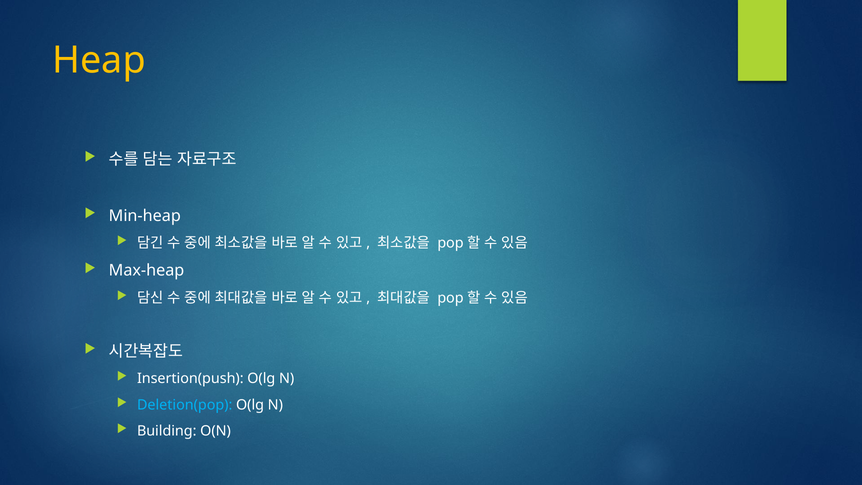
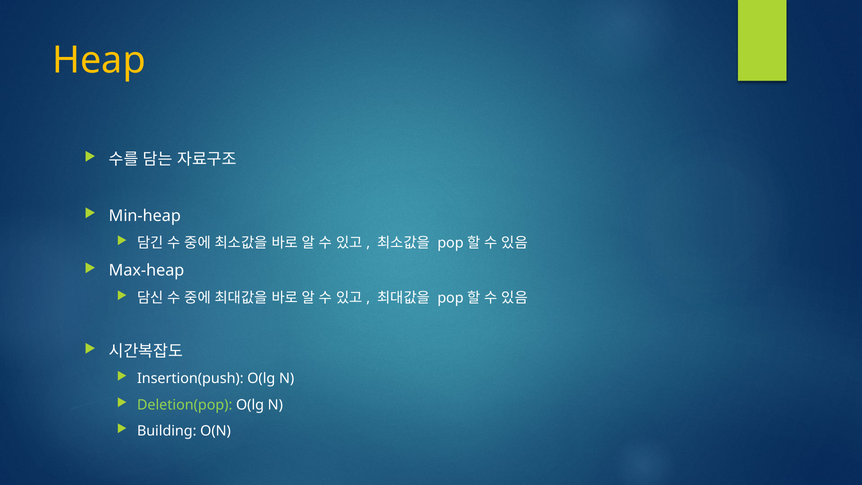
Deletion(pop colour: light blue -> light green
